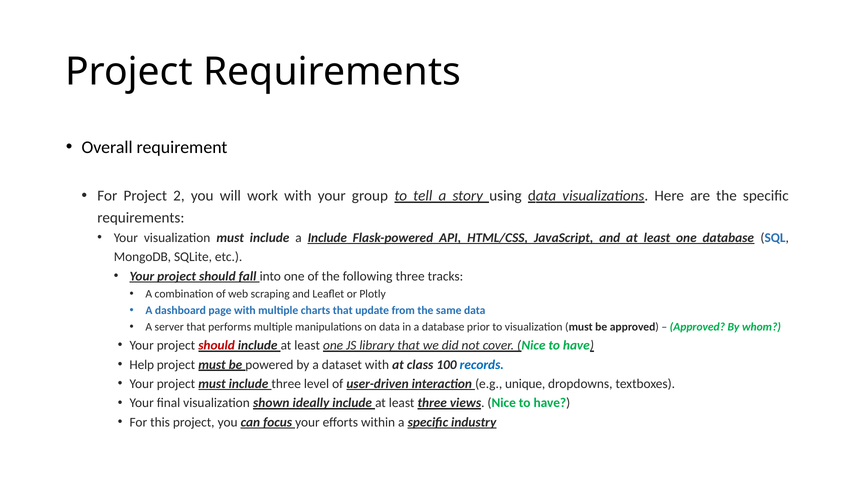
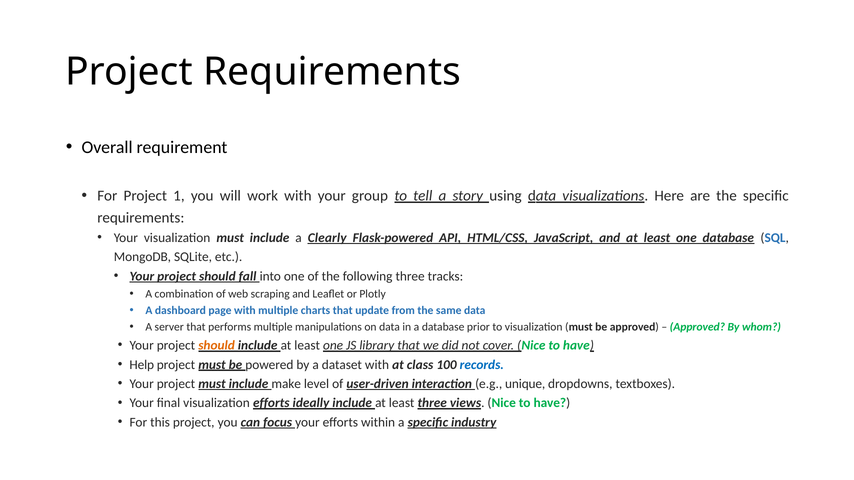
2: 2 -> 1
a Include: Include -> Clearly
should at (217, 346) colour: red -> orange
include three: three -> make
visualization shown: shown -> efforts
